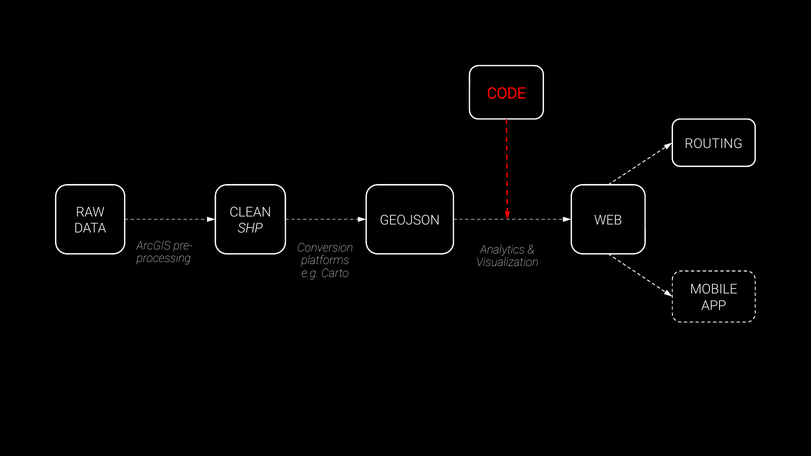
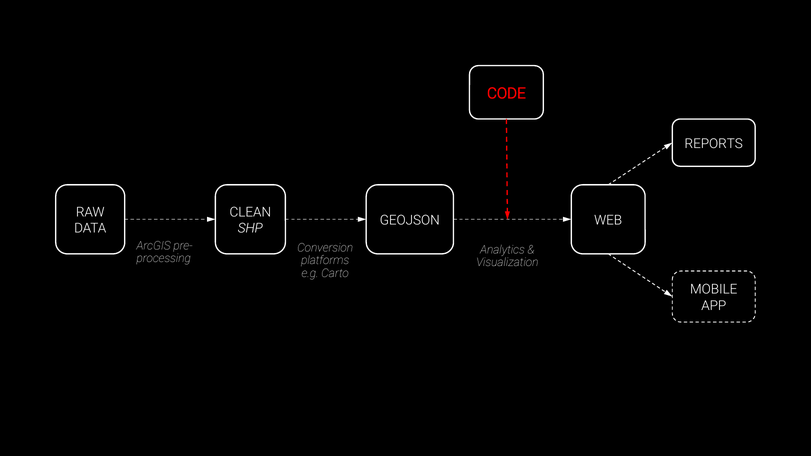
ROUTING: ROUTING -> REPORTS
